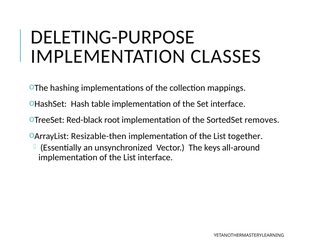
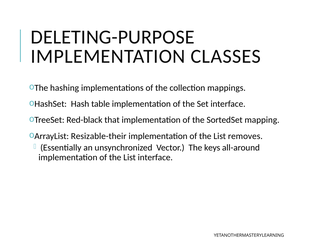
root: root -> that
removes: removes -> mapping
Resizable-then: Resizable-then -> Resizable-their
together: together -> removes
